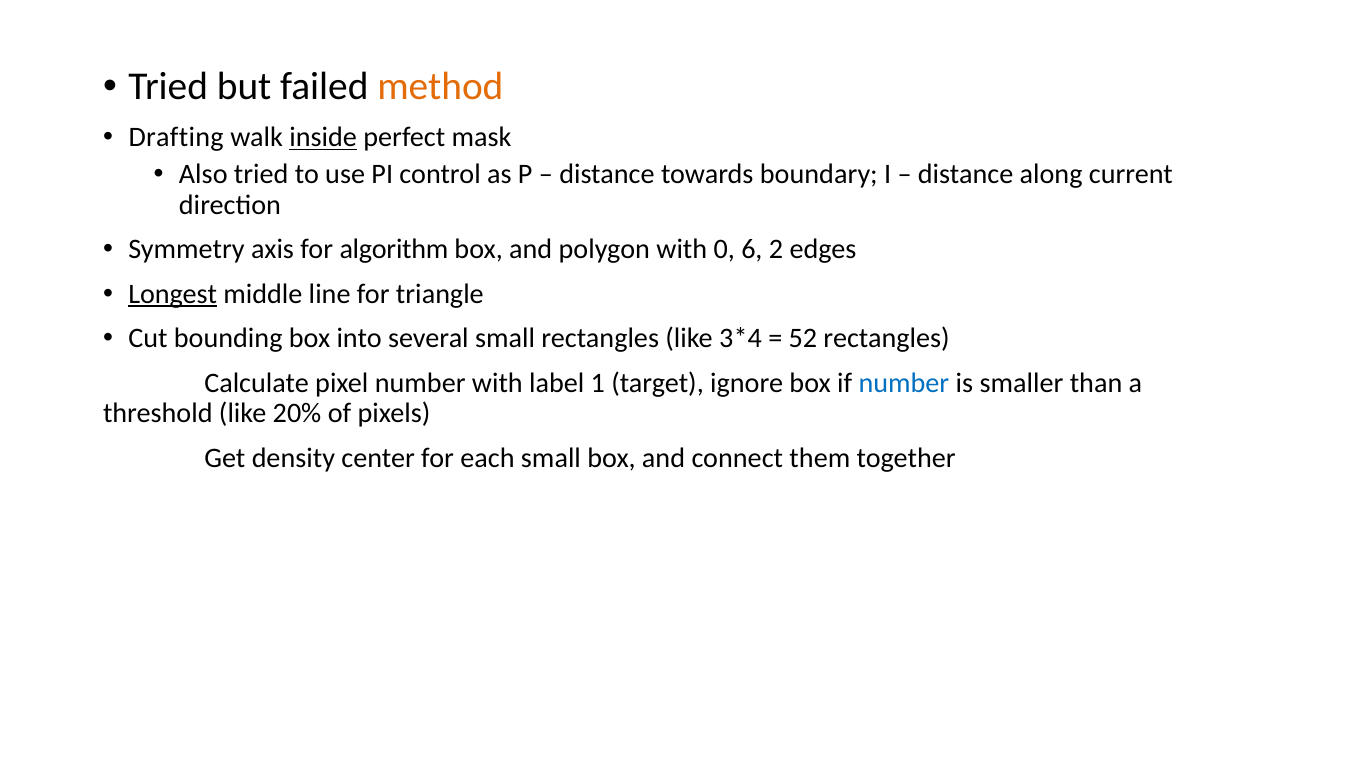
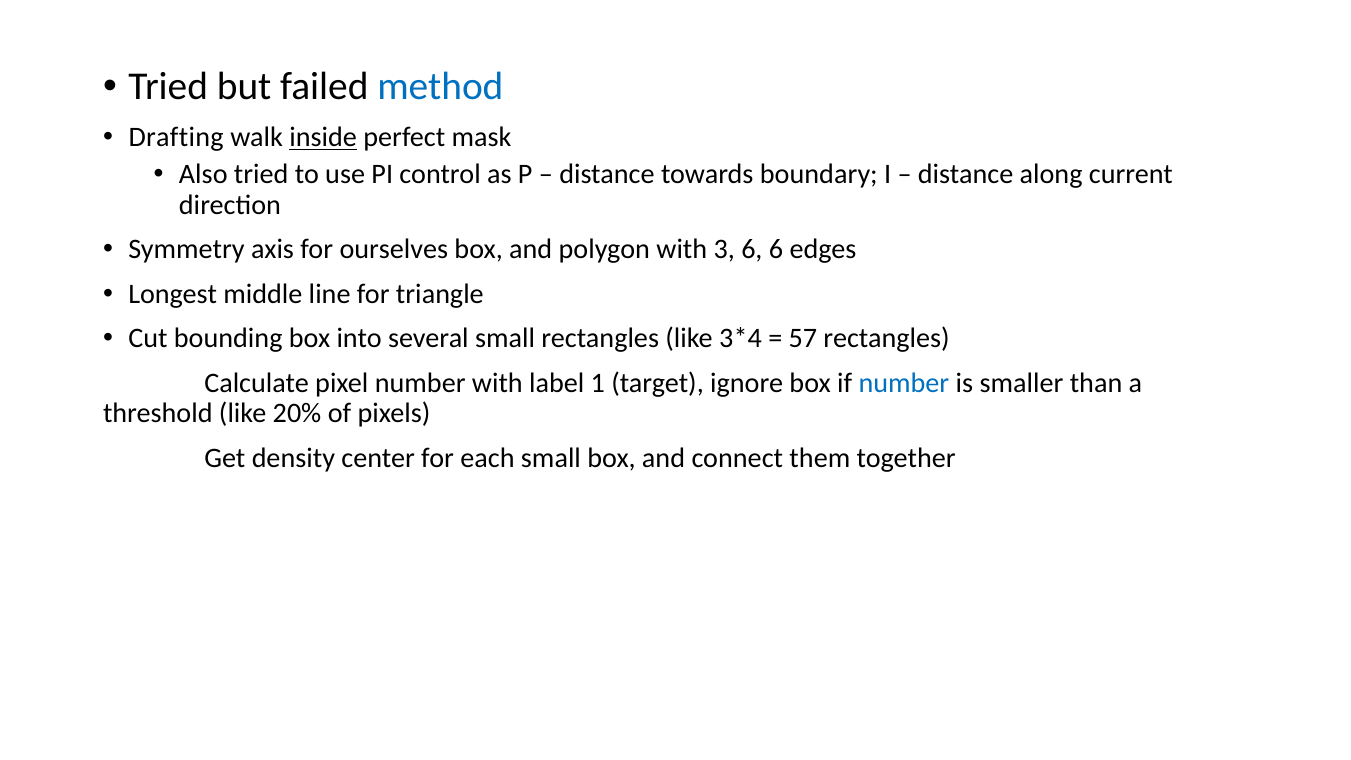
method colour: orange -> blue
algorithm: algorithm -> ourselves
0: 0 -> 3
6 2: 2 -> 6
Longest underline: present -> none
52: 52 -> 57
